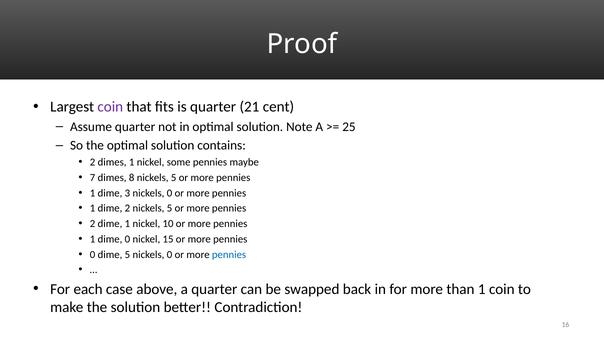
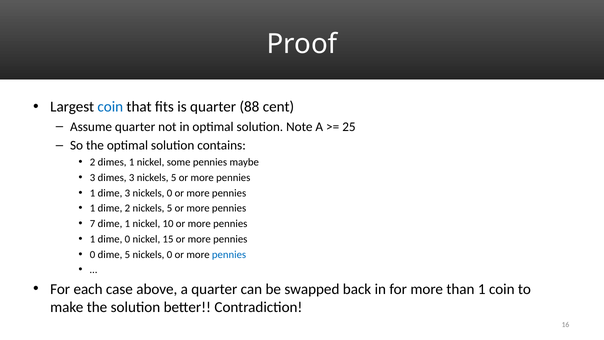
coin at (110, 107) colour: purple -> blue
21: 21 -> 88
7 at (93, 178): 7 -> 3
dimes 8: 8 -> 3
2 at (93, 224): 2 -> 7
